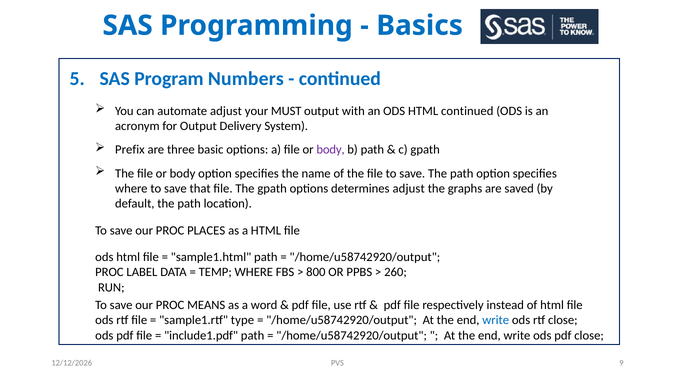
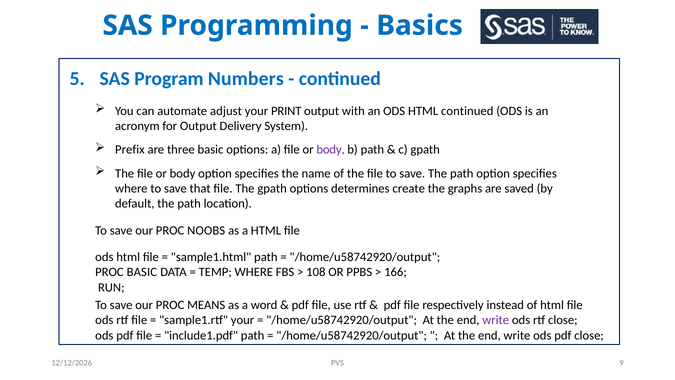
MUST: MUST -> PRINT
determines adjust: adjust -> create
PLACES: PLACES -> NOOBS
PROC LABEL: LABEL -> BASIC
800: 800 -> 108
260: 260 -> 166
sample1.rtf type: type -> your
write at (496, 320) colour: blue -> purple
